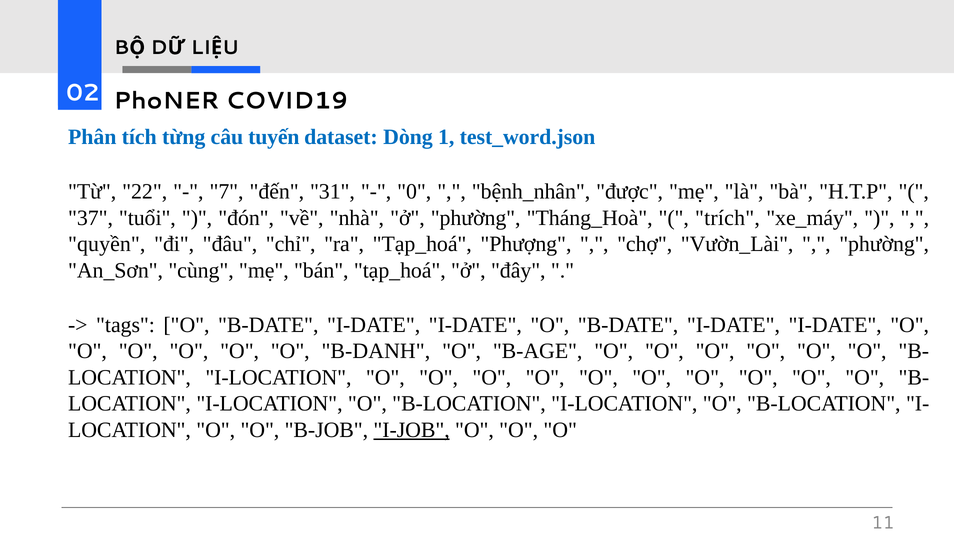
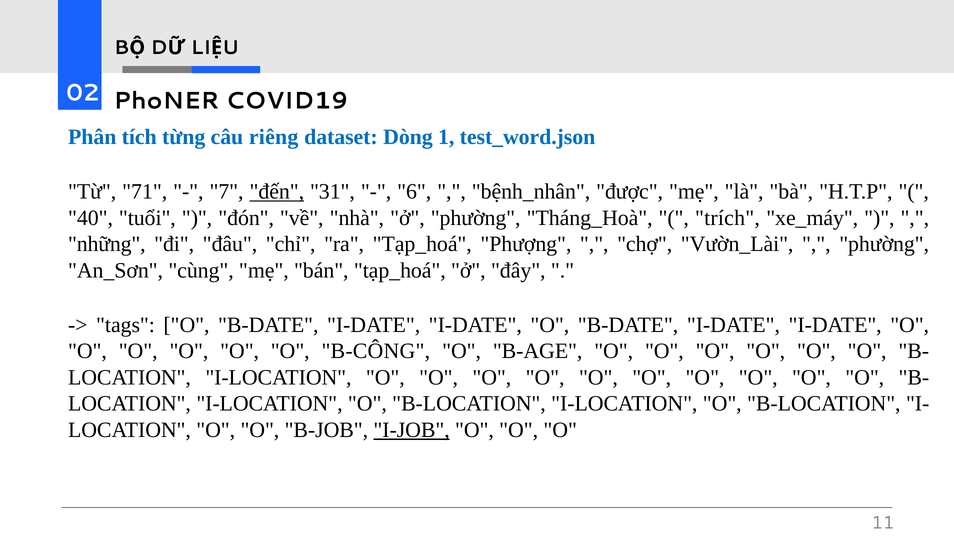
tuyến: tuyến -> riêng
22: 22 -> 71
đến underline: none -> present
0: 0 -> 6
37: 37 -> 40
quyền: quyền -> những
B-DANH: B-DANH -> B-CÔNG
